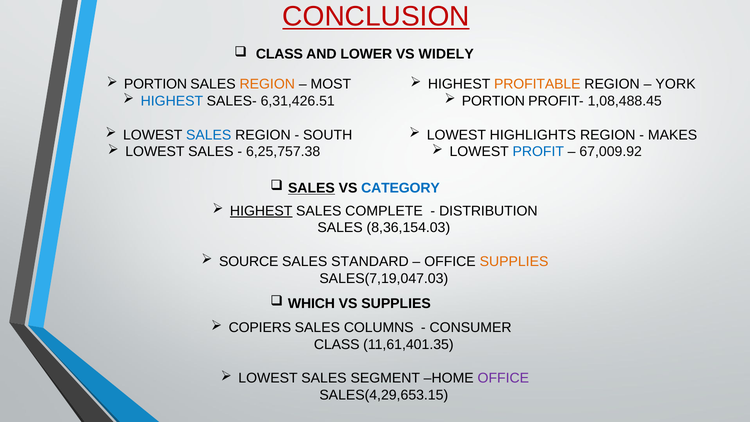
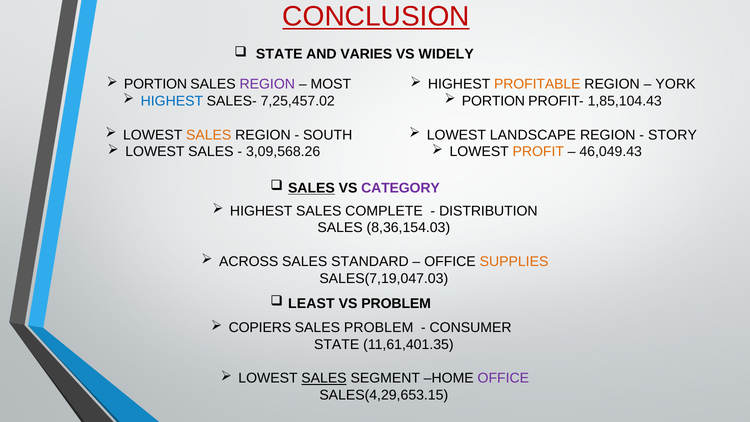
CLASS at (279, 54): CLASS -> STATE
LOWER: LOWER -> VARIES
REGION at (267, 84) colour: orange -> purple
6,31,426.51: 6,31,426.51 -> 7,25,457.02
1,08,488.45: 1,08,488.45 -> 1,85,104.43
SALES at (209, 135) colour: blue -> orange
HIGHLIGHTS: HIGHLIGHTS -> LANDSCAPE
MAKES: MAKES -> STORY
6,25,757.38: 6,25,757.38 -> 3,09,568.26
PROFIT colour: blue -> orange
67,009.92: 67,009.92 -> 46,049.43
CATEGORY colour: blue -> purple
HIGHEST at (261, 211) underline: present -> none
SOURCE: SOURCE -> ACROSS
WHICH: WHICH -> LEAST
VS SUPPLIES: SUPPLIES -> PROBLEM
SALES COLUMNS: COLUMNS -> PROBLEM
CLASS at (337, 344): CLASS -> STATE
SALES at (324, 378) underline: none -> present
